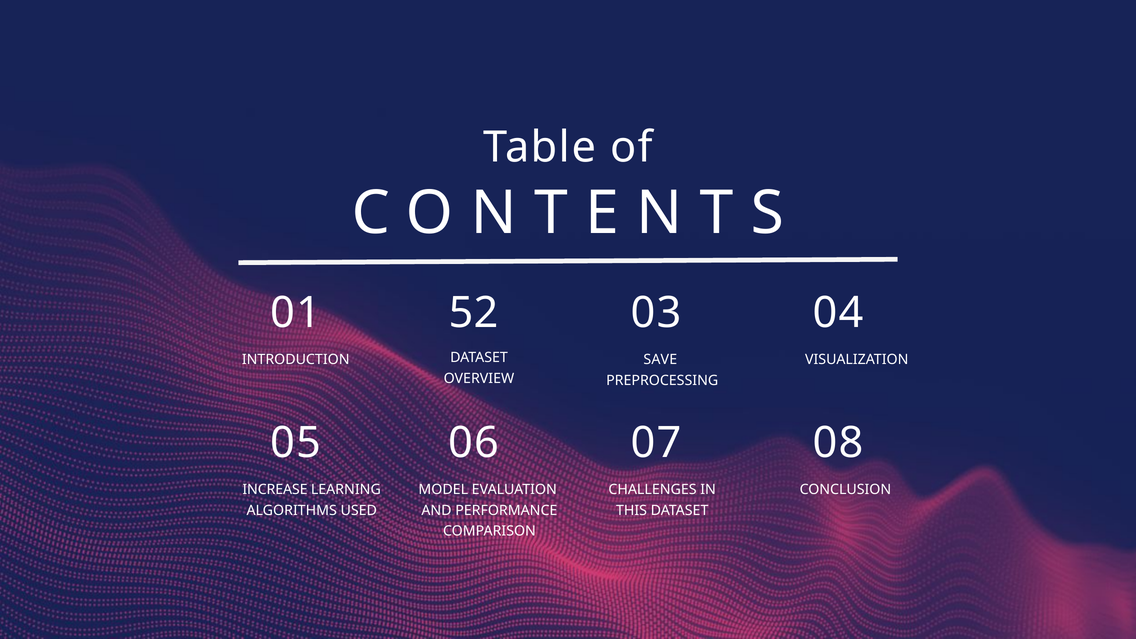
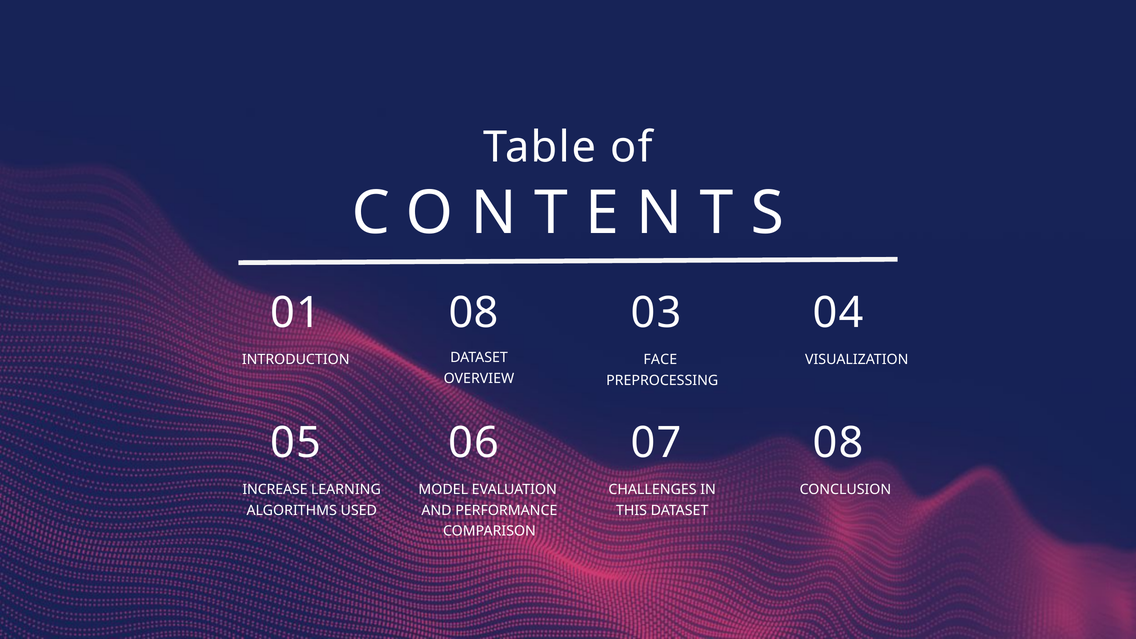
01 52: 52 -> 08
SAVE: SAVE -> FACE
